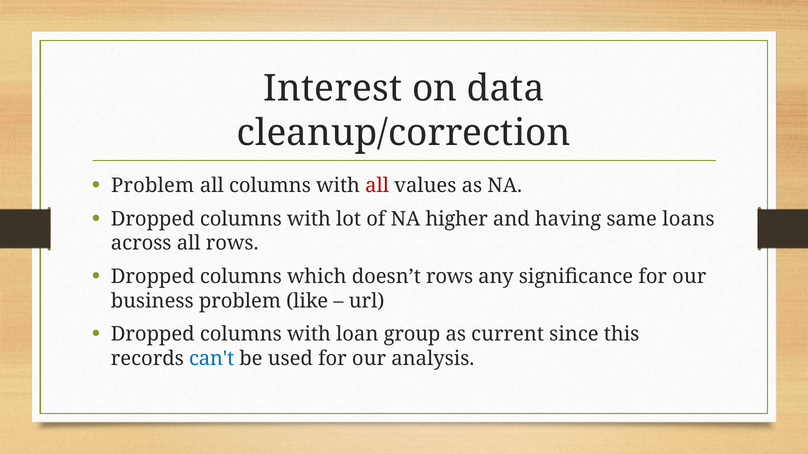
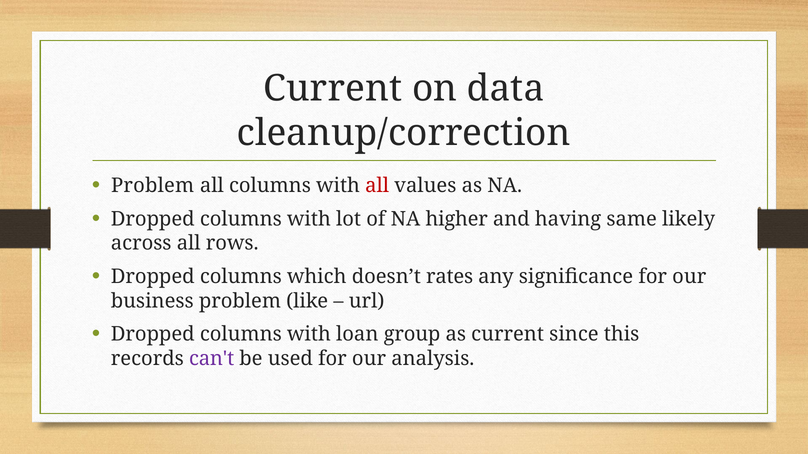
Interest at (333, 89): Interest -> Current
loans: loans -> likely
doesn’t rows: rows -> rates
can't colour: blue -> purple
